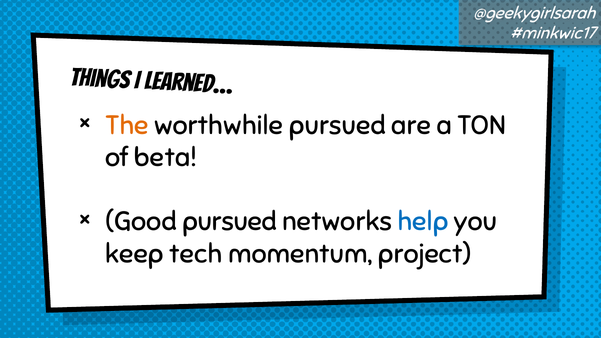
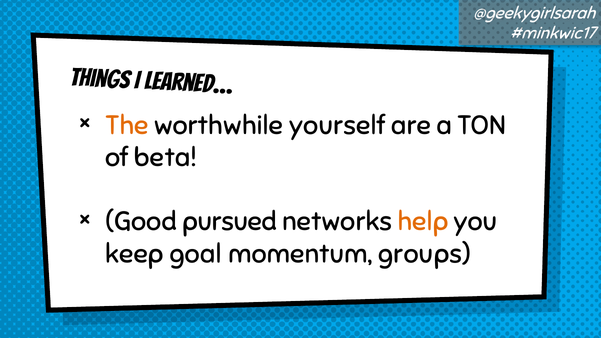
worthwhile pursued: pursued -> yourself
help colour: blue -> orange
tech: tech -> goal
project: project -> groups
